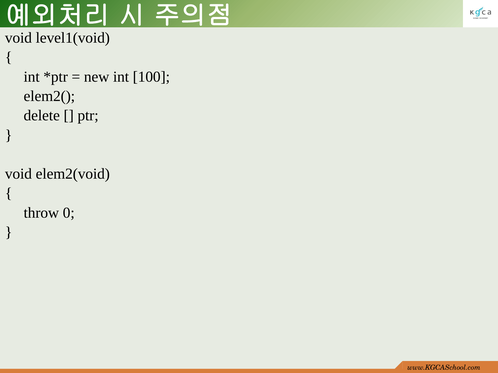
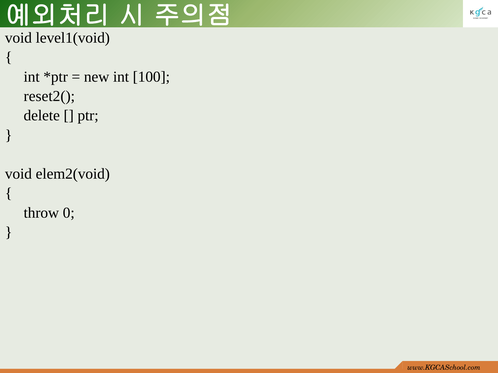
elem2(: elem2( -> reset2(
